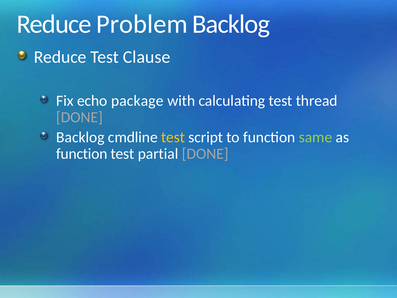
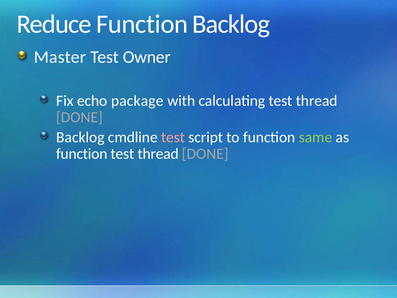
Reduce Problem: Problem -> Function
Reduce at (60, 57): Reduce -> Master
Clause: Clause -> Owner
test at (173, 137) colour: yellow -> pink
partial at (158, 154): partial -> thread
